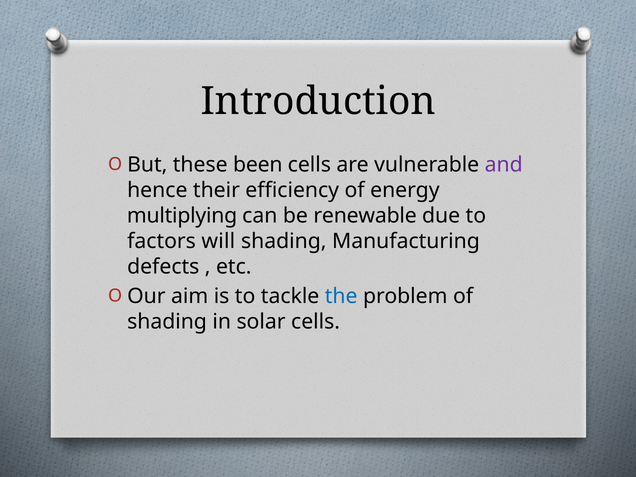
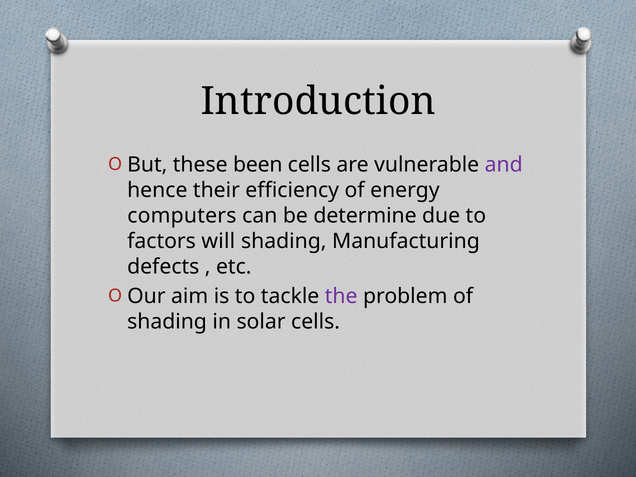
multiplying: multiplying -> computers
renewable: renewable -> determine
the colour: blue -> purple
